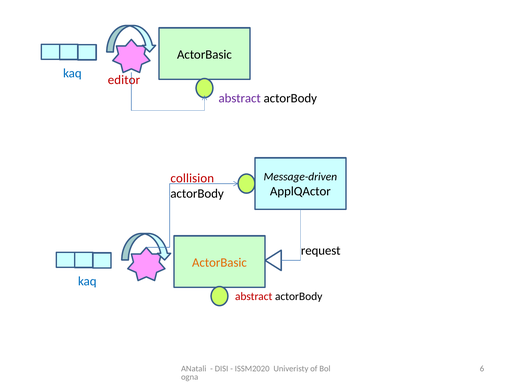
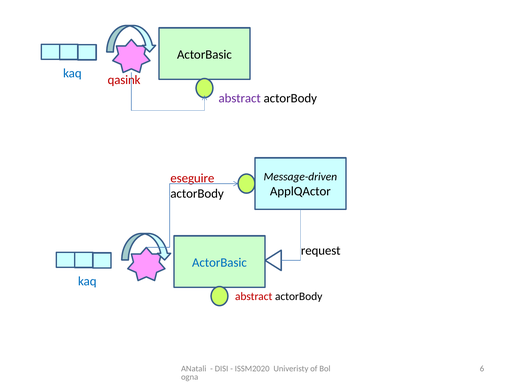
editor: editor -> qasink
collision: collision -> eseguire
ActorBasic at (219, 263) colour: orange -> blue
